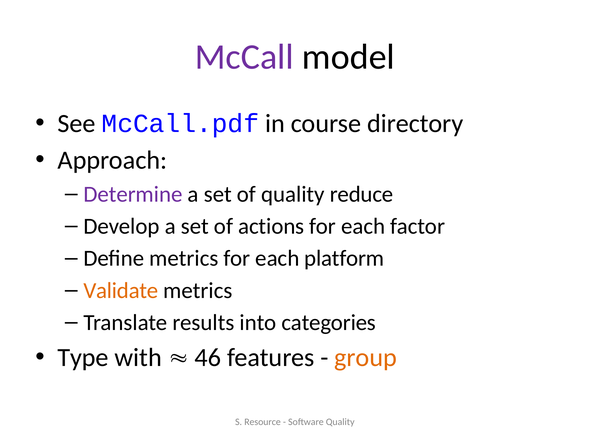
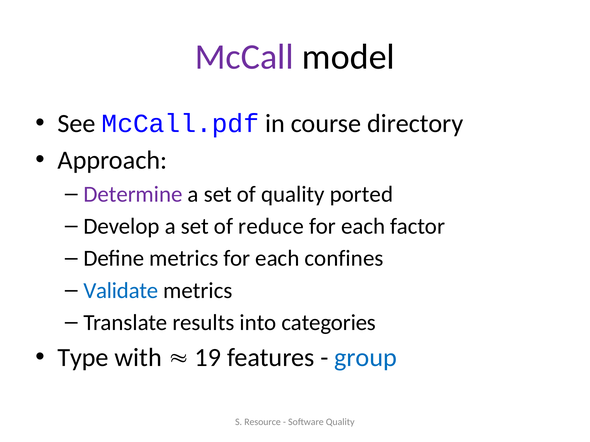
reduce: reduce -> ported
actions: actions -> reduce
platform: platform -> confines
Validate colour: orange -> blue
46: 46 -> 19
group colour: orange -> blue
